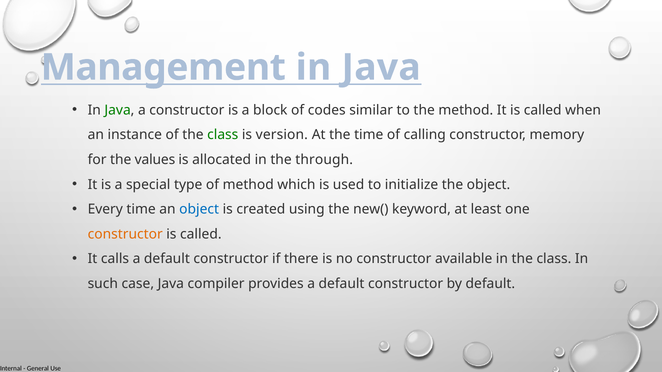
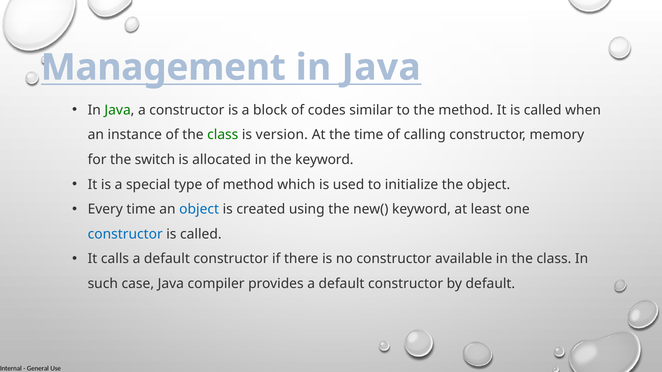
values: values -> switch
the through: through -> keyword
constructor at (125, 234) colour: orange -> blue
